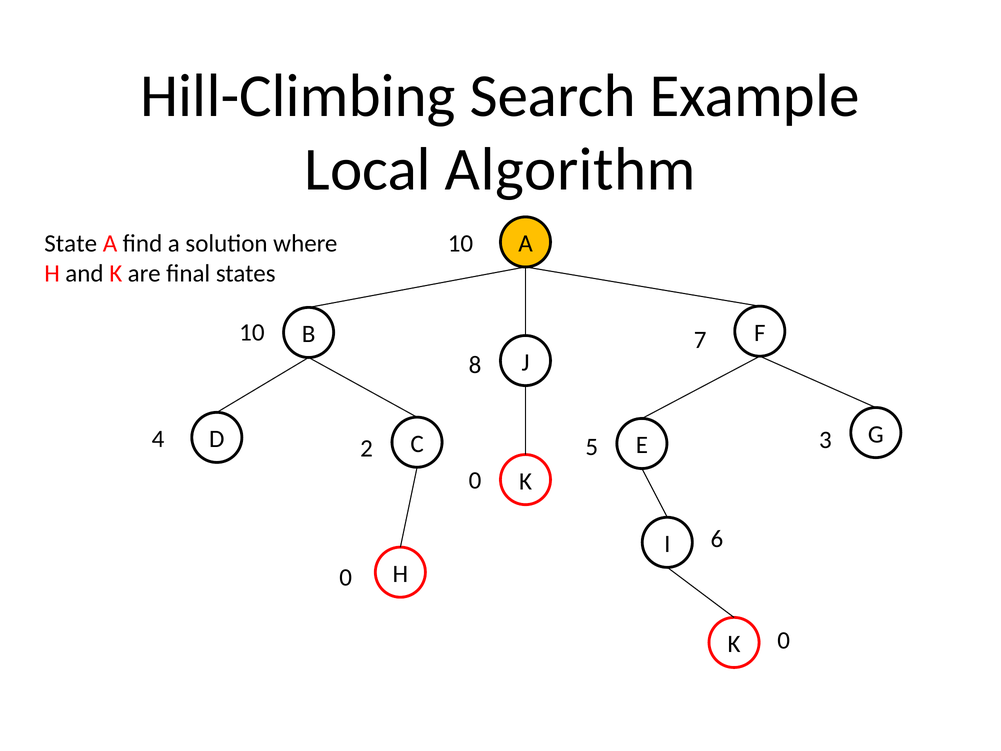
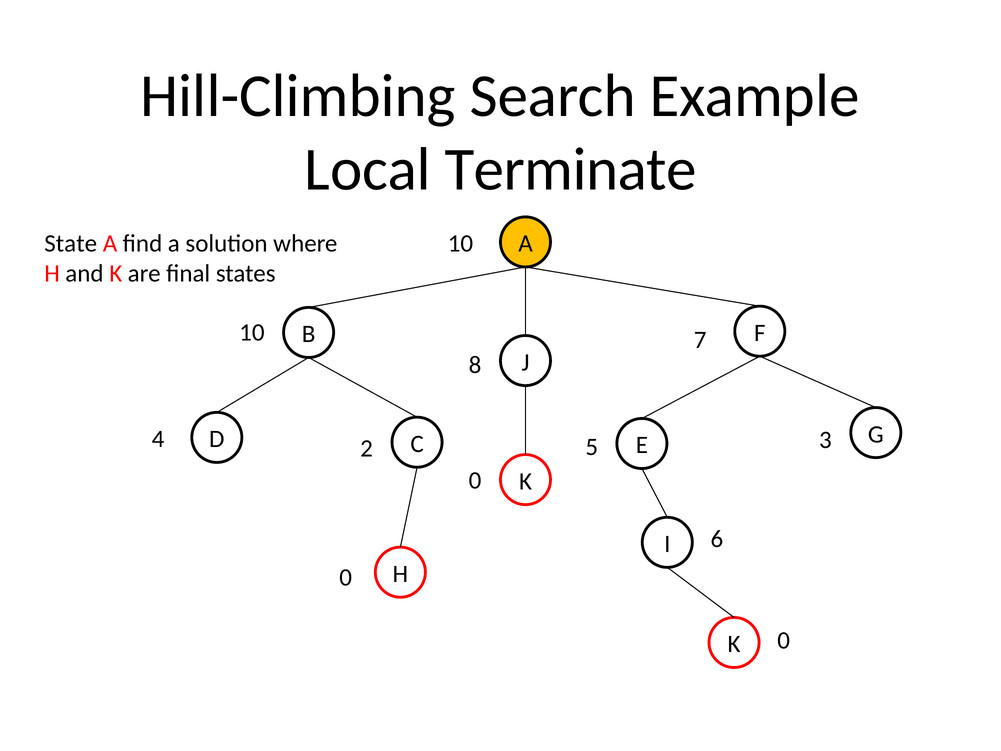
Algorithm: Algorithm -> Terminate
